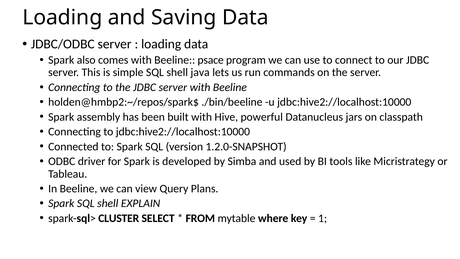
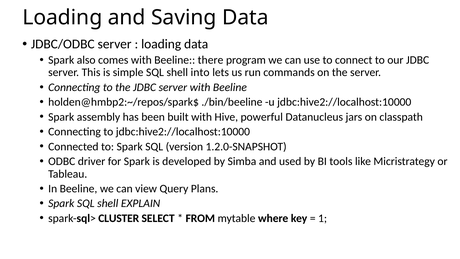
psace: psace -> there
java: java -> into
